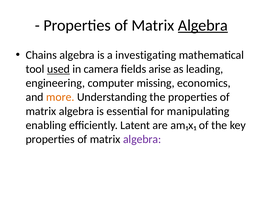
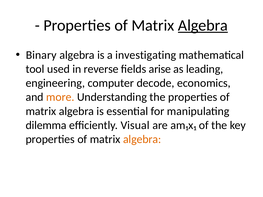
Chains: Chains -> Binary
used underline: present -> none
camera: camera -> reverse
missing: missing -> decode
enabling: enabling -> dilemma
Latent: Latent -> Visual
algebra at (142, 139) colour: purple -> orange
